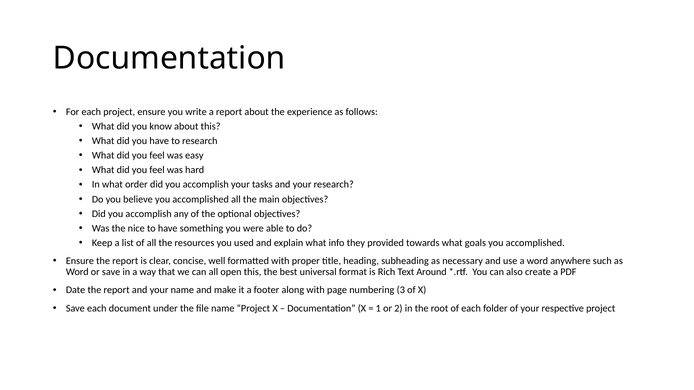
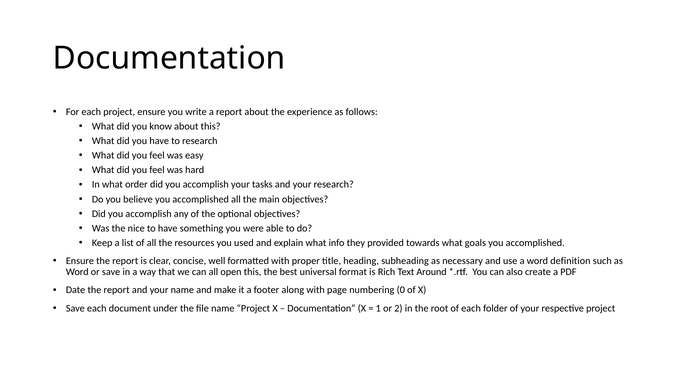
anywhere: anywhere -> definition
3: 3 -> 0
